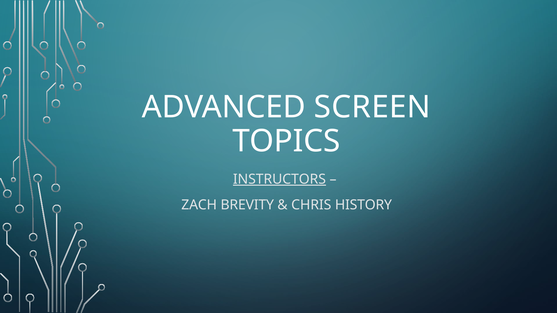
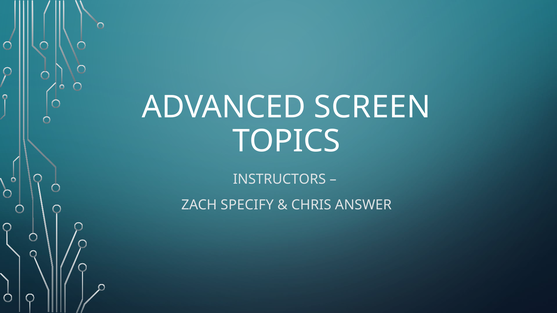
INSTRUCTORS underline: present -> none
BREVITY: BREVITY -> SPECIFY
HISTORY: HISTORY -> ANSWER
